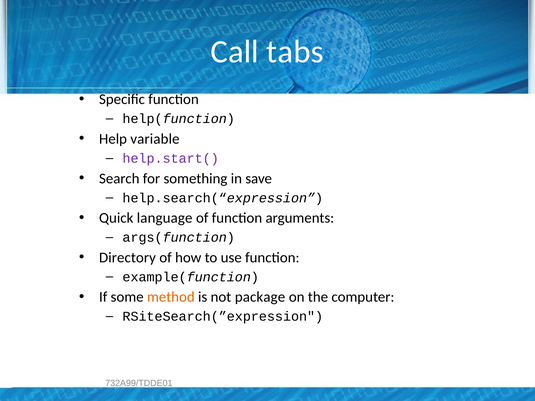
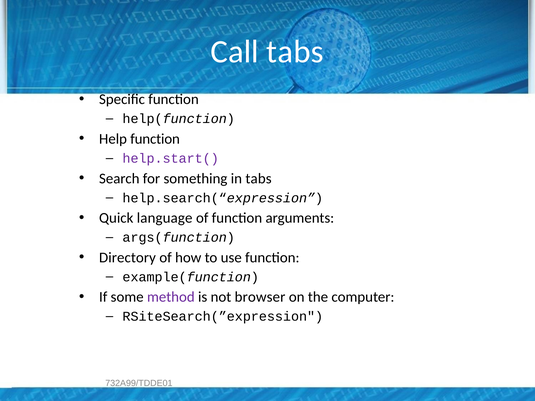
Help variable: variable -> function
in save: save -> tabs
method colour: orange -> purple
package: package -> browser
